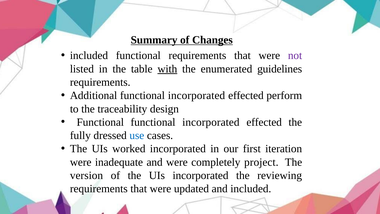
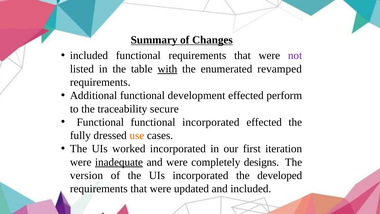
guidelines: guidelines -> revamped
Additional functional incorporated: incorporated -> development
design: design -> secure
use colour: blue -> orange
inadequate underline: none -> present
project: project -> designs
reviewing: reviewing -> developed
